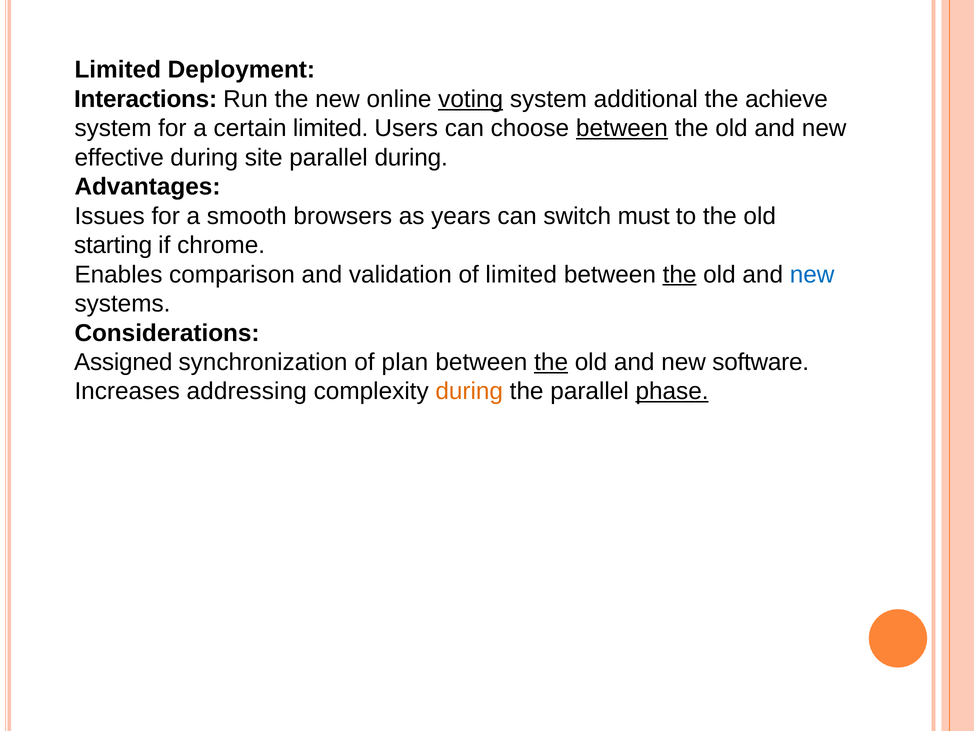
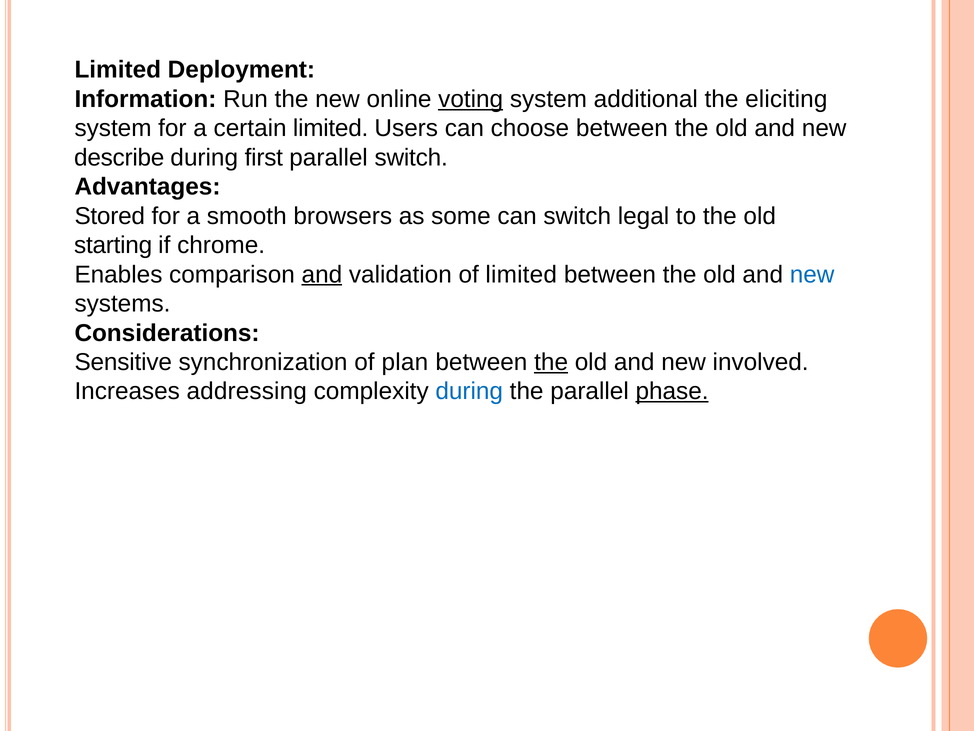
Interactions: Interactions -> Information
achieve: achieve -> eliciting
between at (622, 128) underline: present -> none
effective: effective -> describe
site: site -> first
parallel during: during -> switch
Issues: Issues -> Stored
years: years -> some
must: must -> legal
and at (322, 274) underline: none -> present
the at (680, 274) underline: present -> none
Assigned: Assigned -> Sensitive
software: software -> involved
during at (469, 391) colour: orange -> blue
